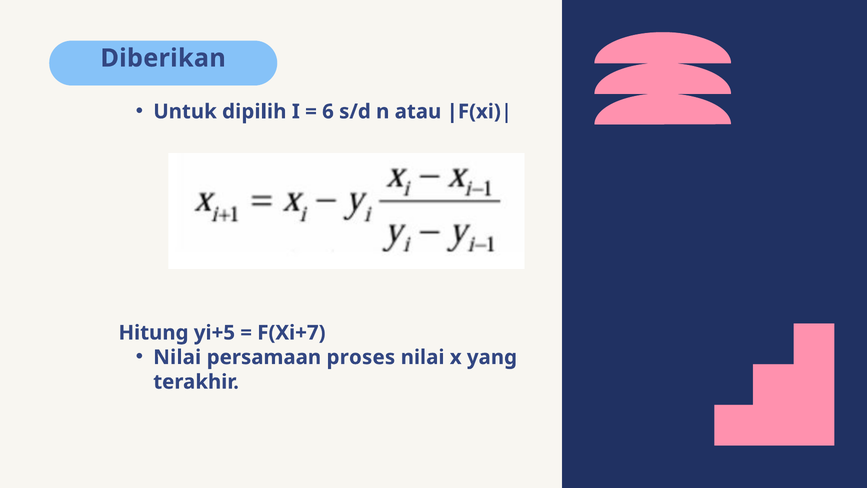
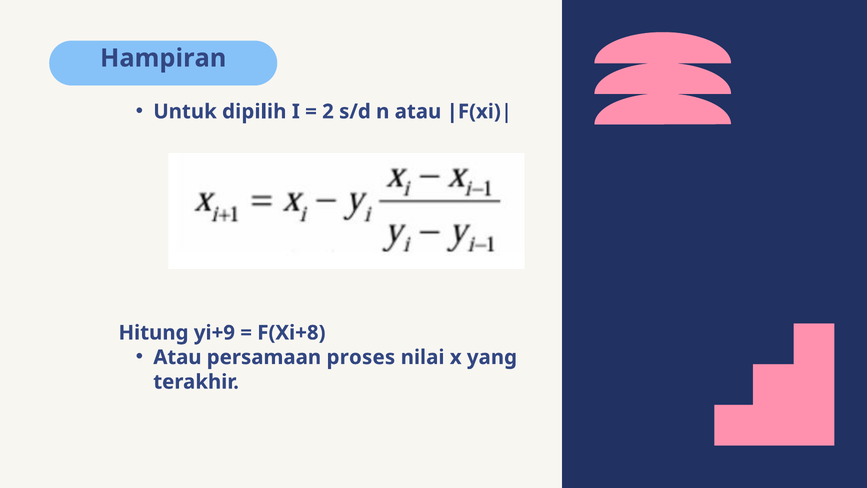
Diberikan: Diberikan -> Hampiran
6: 6 -> 2
yi+5: yi+5 -> yi+9
F(Xi+7: F(Xi+7 -> F(Xi+8
Nilai at (177, 357): Nilai -> Atau
